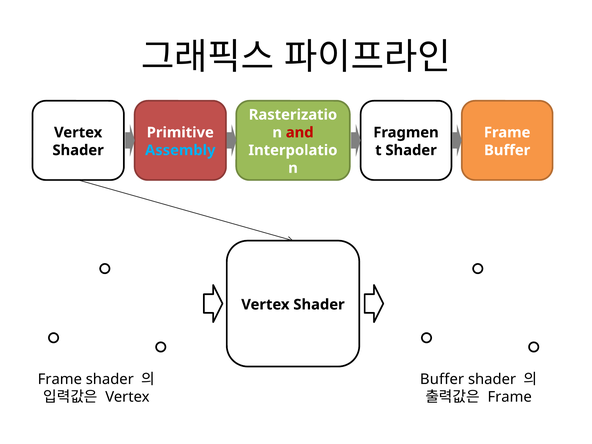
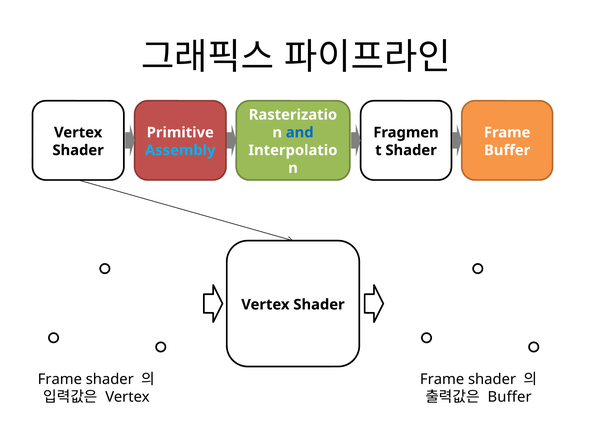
and colour: red -> blue
Buffer at (442, 379): Buffer -> Frame
Frame at (510, 397): Frame -> Buffer
